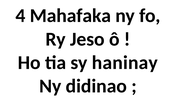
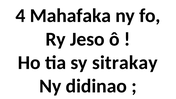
haninay: haninay -> sitrakay
